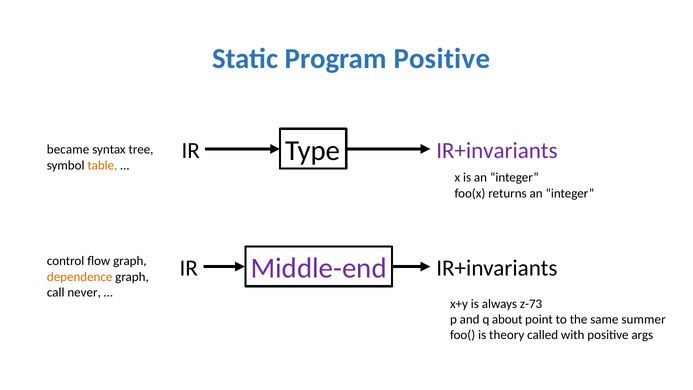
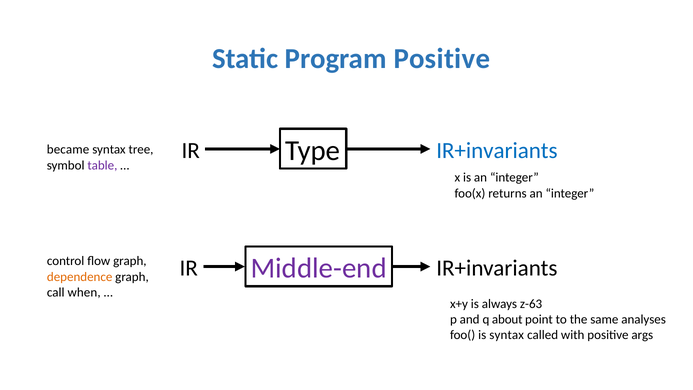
IR+invariants at (497, 150) colour: purple -> blue
table colour: orange -> purple
never: never -> when
z-73: z-73 -> z-63
summer: summer -> analyses
is theory: theory -> syntax
